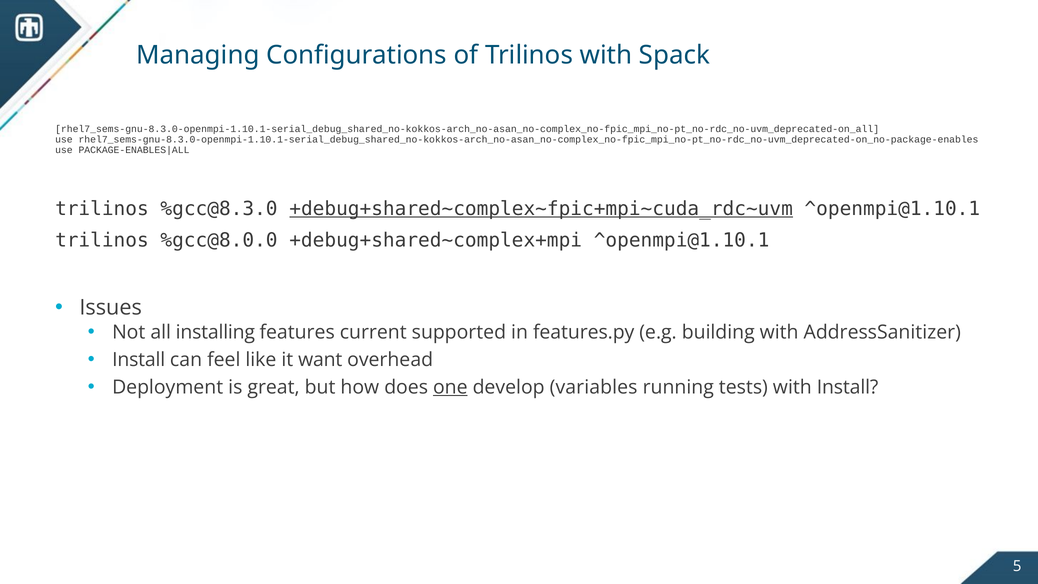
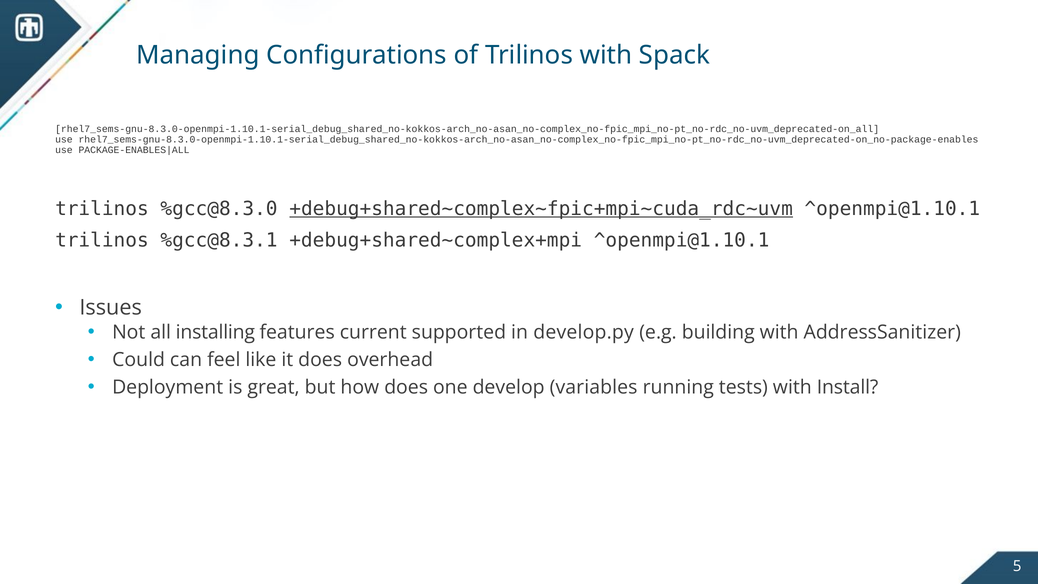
%gcc@8.0.0: %gcc@8.0.0 -> %gcc@8.3.1
features.py: features.py -> develop.py
Install at (139, 360): Install -> Could
it want: want -> does
one underline: present -> none
